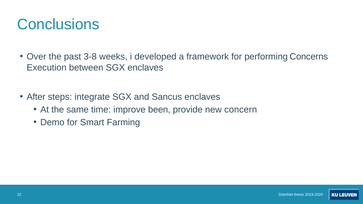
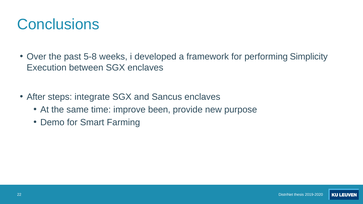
3-8: 3-8 -> 5-8
Concerns: Concerns -> Simplicity
concern: concern -> purpose
